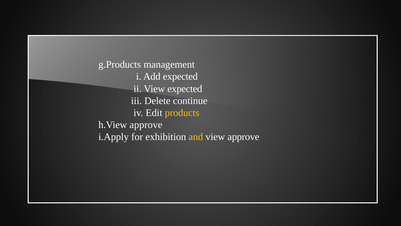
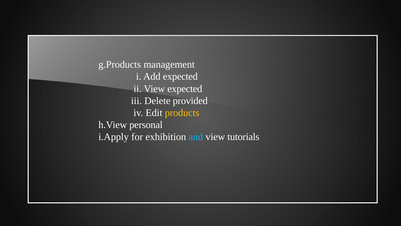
continue: continue -> provided
h.View approve: approve -> personal
and colour: yellow -> light blue
view approve: approve -> tutorials
